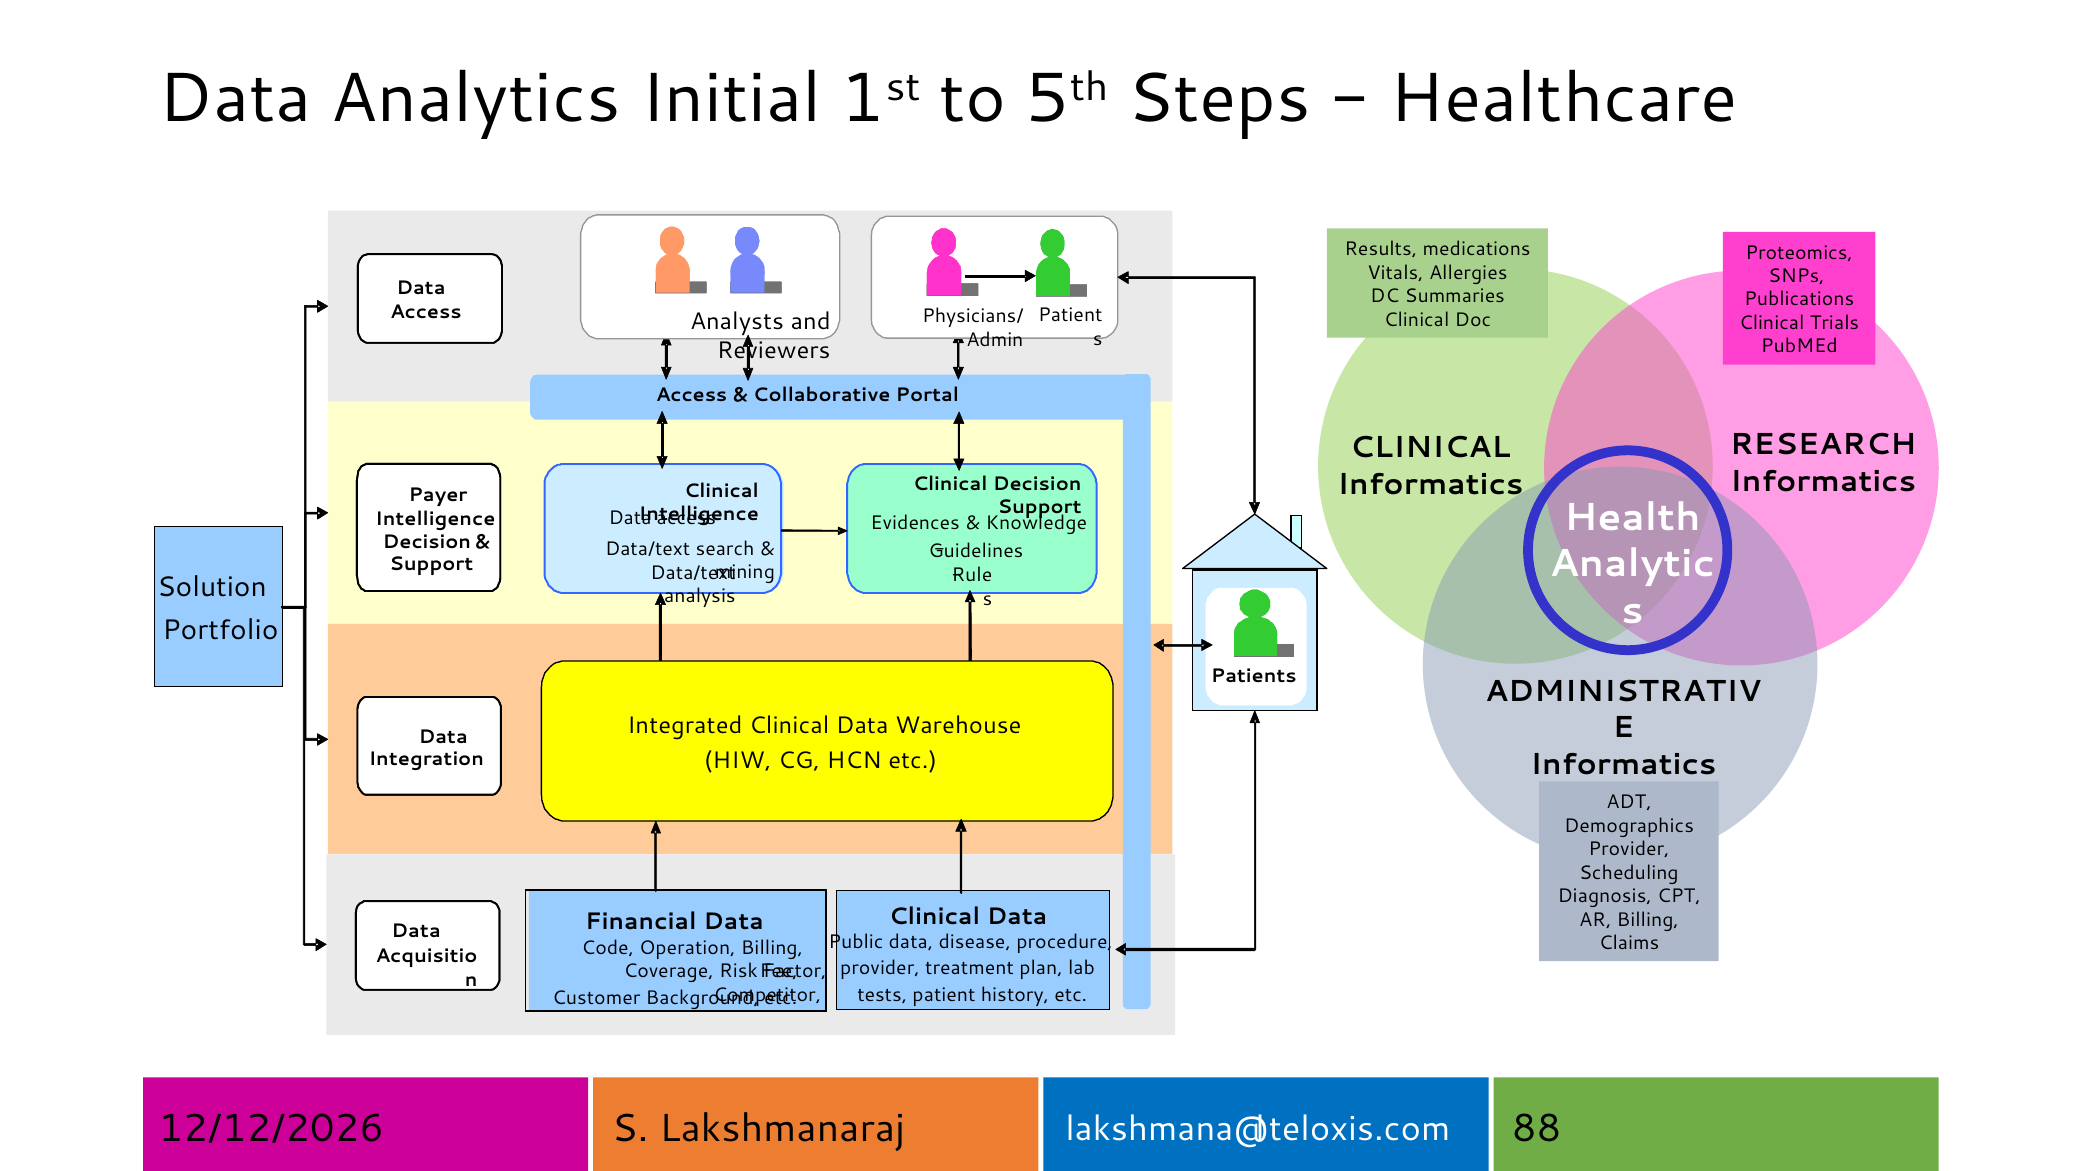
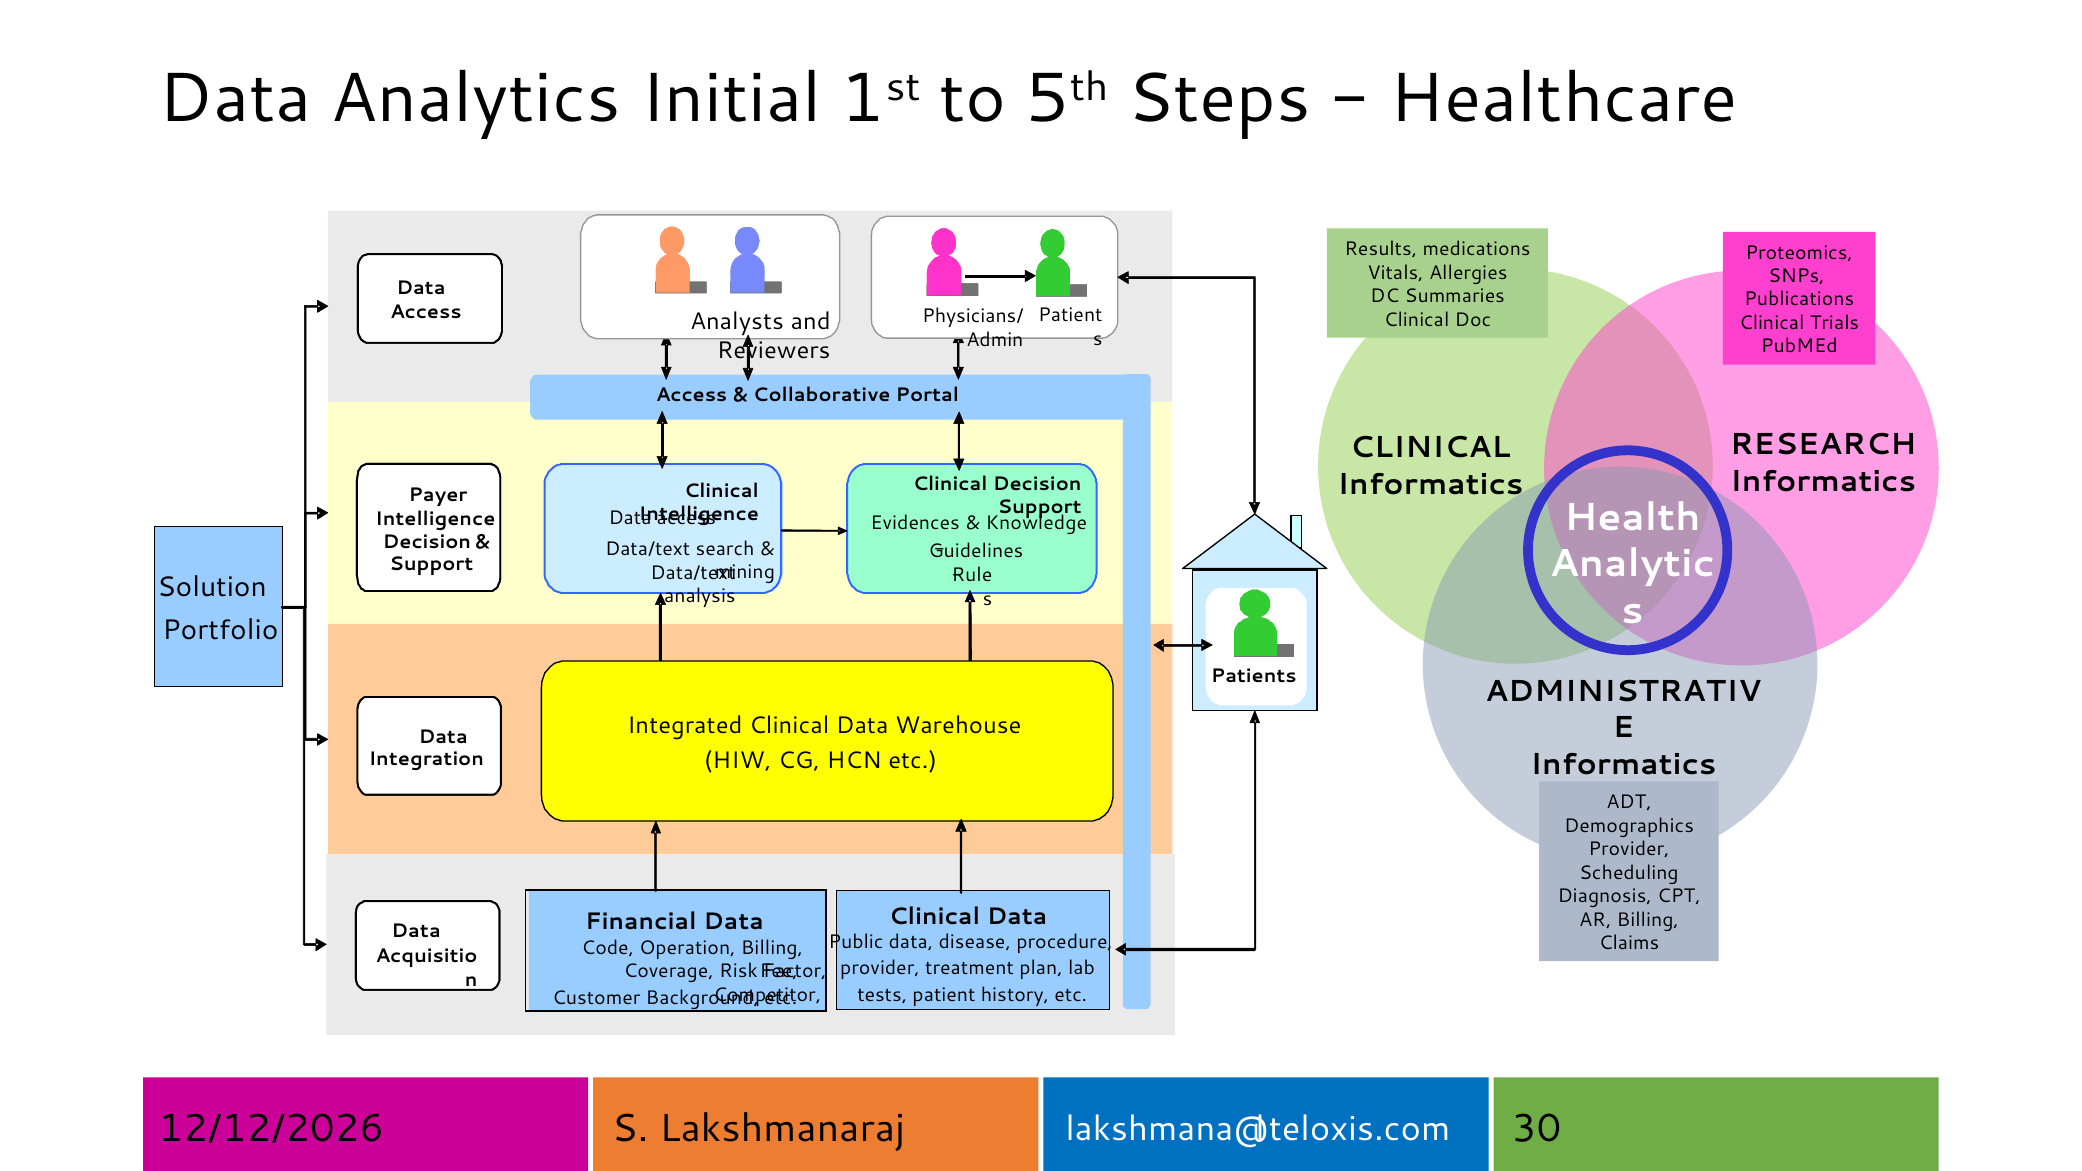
88: 88 -> 30
